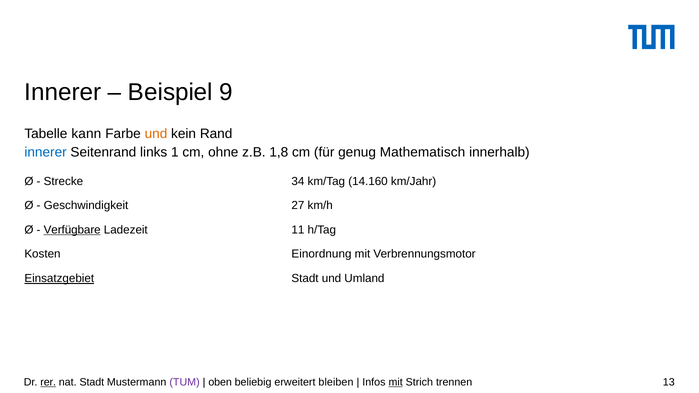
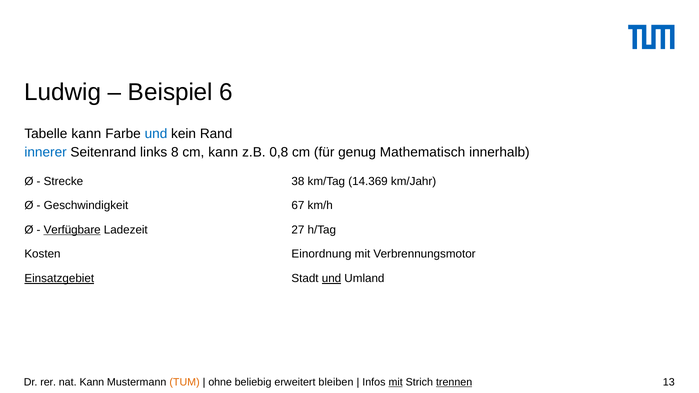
Innerer at (63, 93): Innerer -> Ludwig
9: 9 -> 6
und at (156, 134) colour: orange -> blue
1: 1 -> 8
cm ohne: ohne -> kann
1,8: 1,8 -> 0,8
34: 34 -> 38
14.160: 14.160 -> 14.369
27: 27 -> 67
11: 11 -> 27
und at (331, 279) underline: none -> present
rer underline: present -> none
nat Stadt: Stadt -> Kann
TUM colour: purple -> orange
oben: oben -> ohne
trennen underline: none -> present
